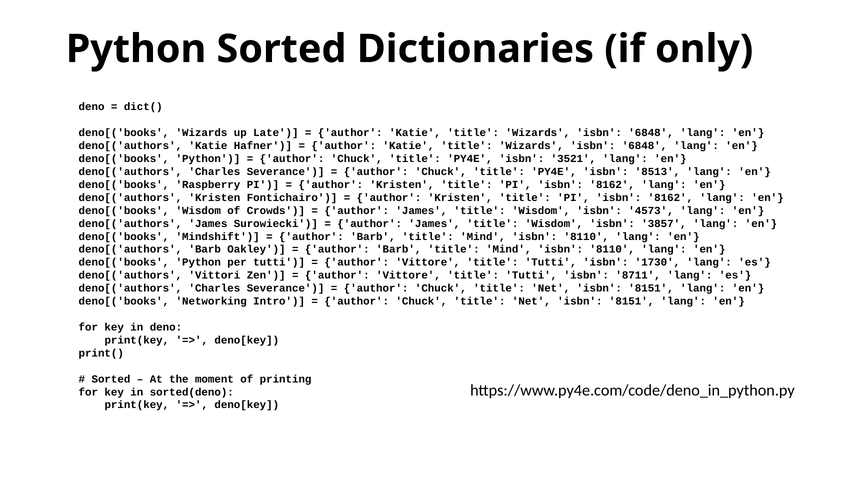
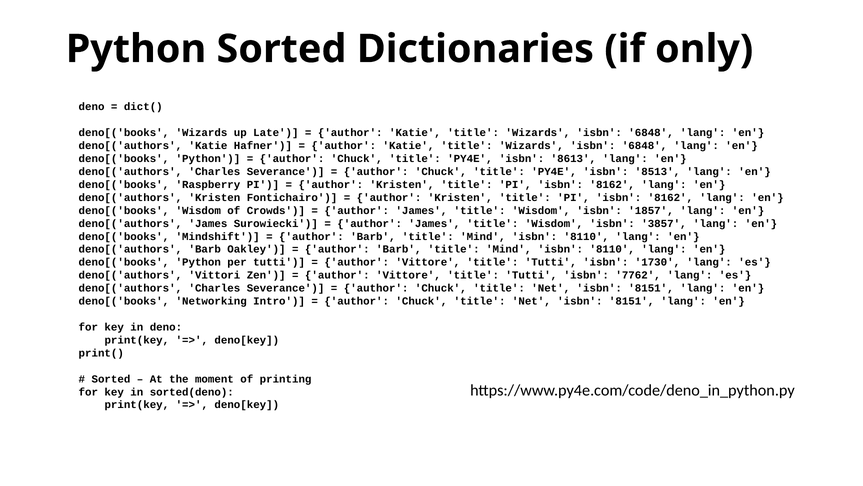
3521: 3521 -> 8613
4573: 4573 -> 1857
8711: 8711 -> 7762
